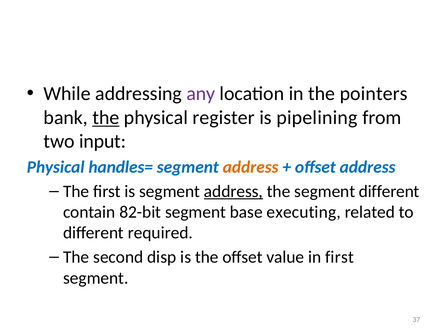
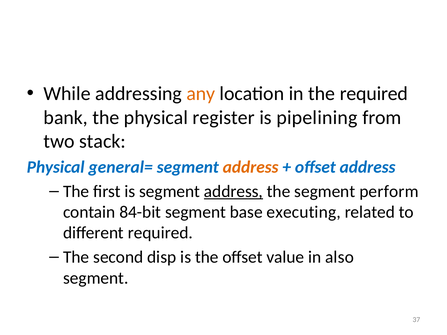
any colour: purple -> orange
the pointers: pointers -> required
the at (106, 118) underline: present -> none
input: input -> stack
handles=: handles= -> general=
segment different: different -> perform
82-bit: 82-bit -> 84-bit
in first: first -> also
